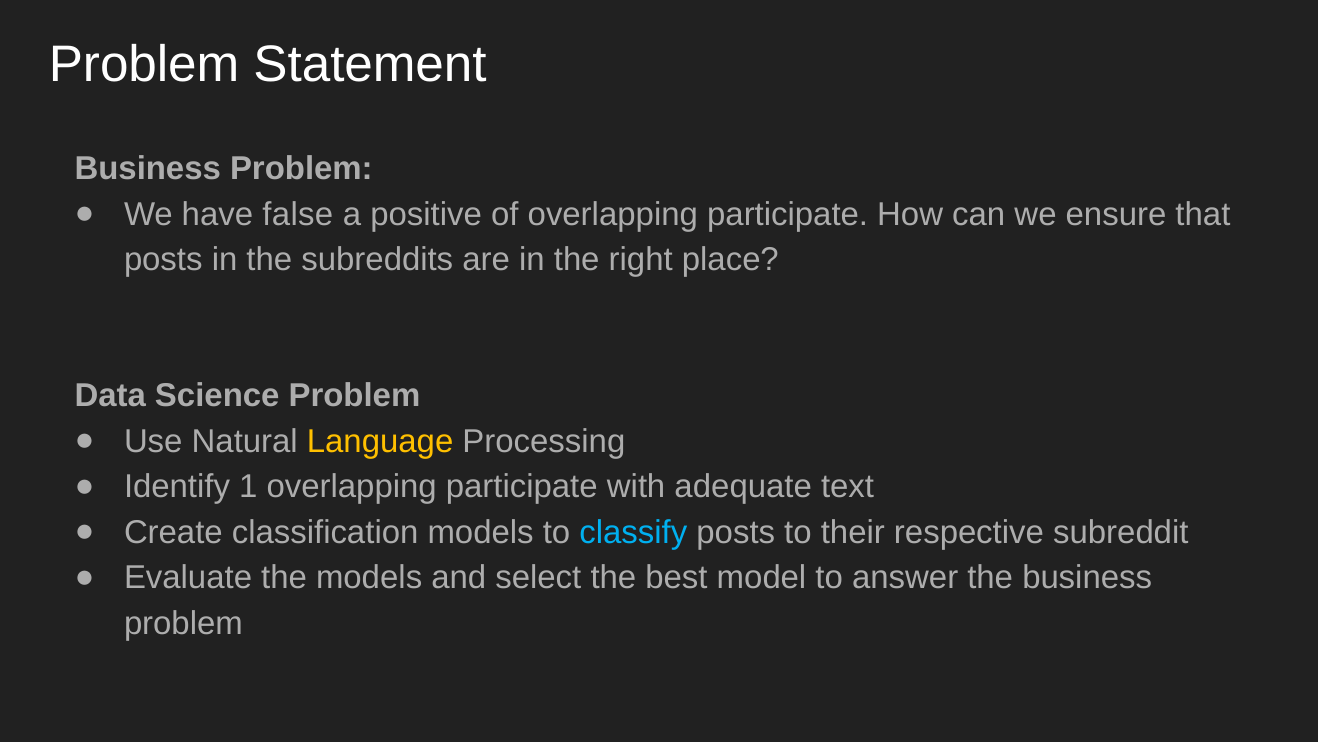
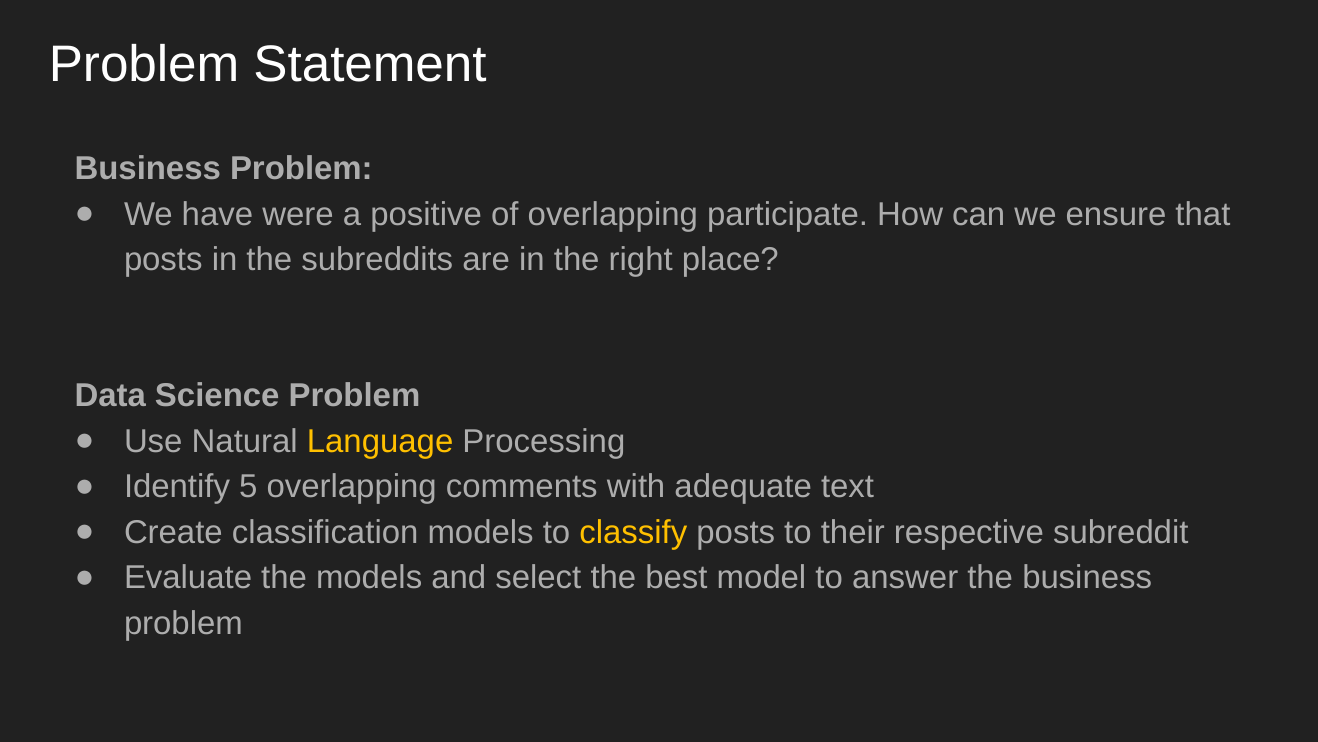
false: false -> were
1: 1 -> 5
participate at (522, 487): participate -> comments
classify colour: light blue -> yellow
